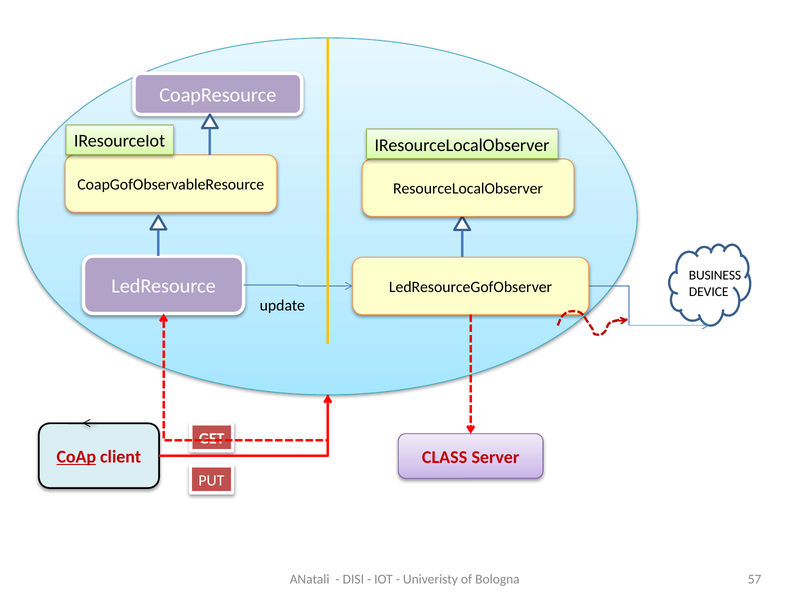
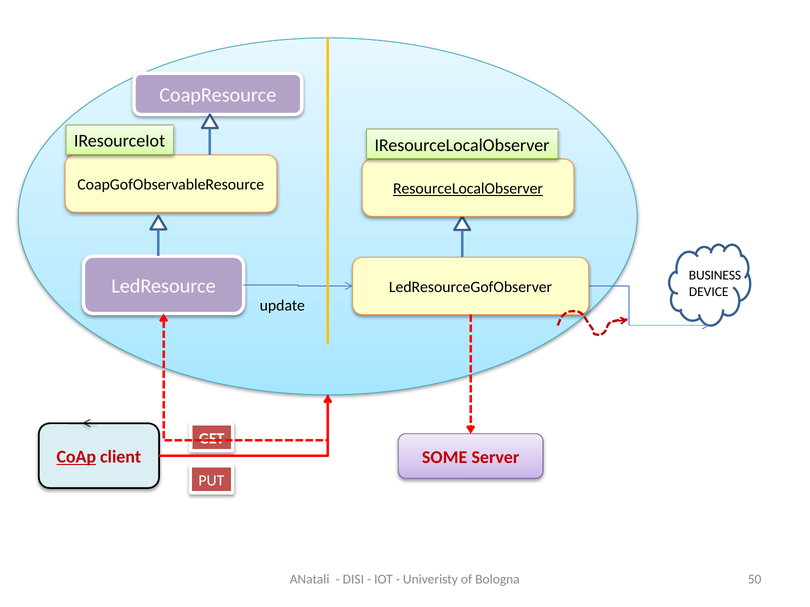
ResourceLocalObserver underline: none -> present
CLASS: CLASS -> SOME
57: 57 -> 50
